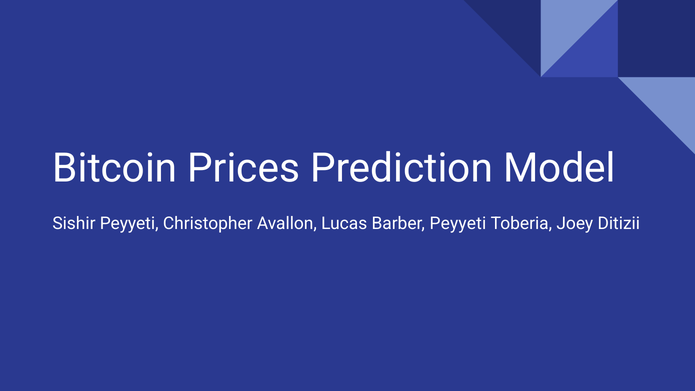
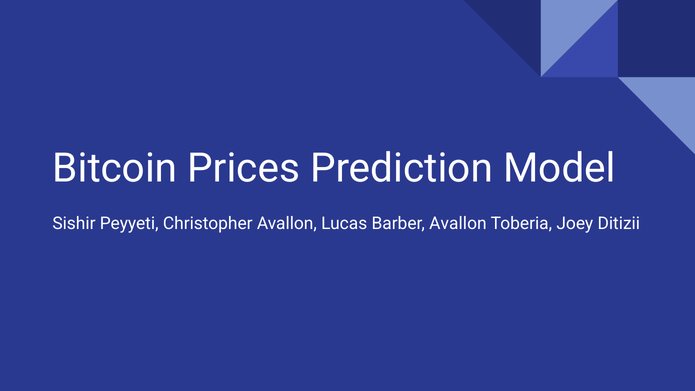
Barber Peyyeti: Peyyeti -> Avallon
